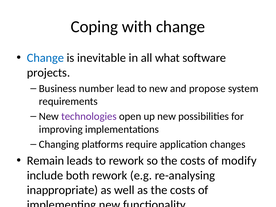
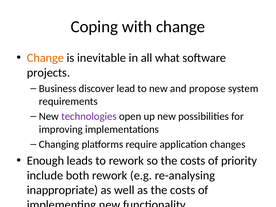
Change at (45, 58) colour: blue -> orange
number: number -> discover
Remain: Remain -> Enough
modify: modify -> priority
